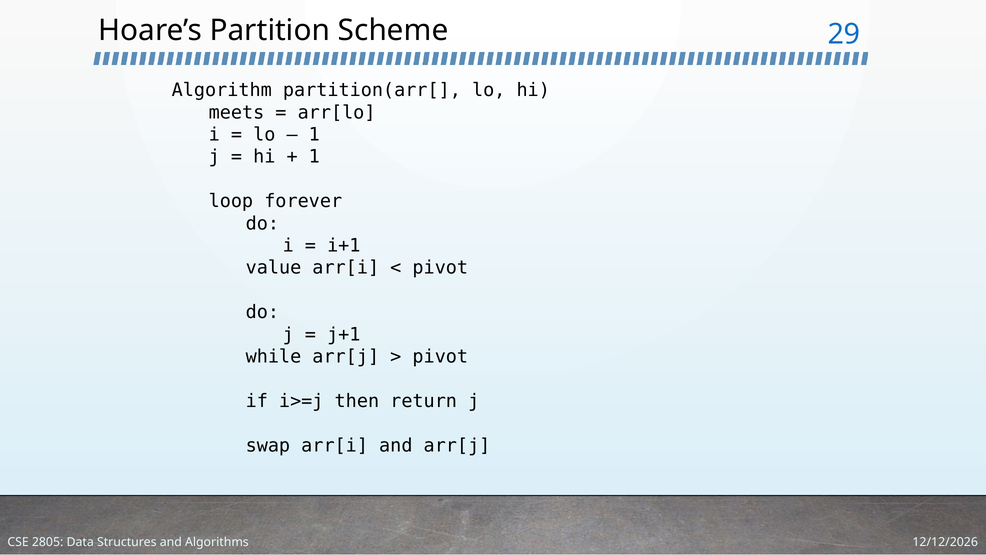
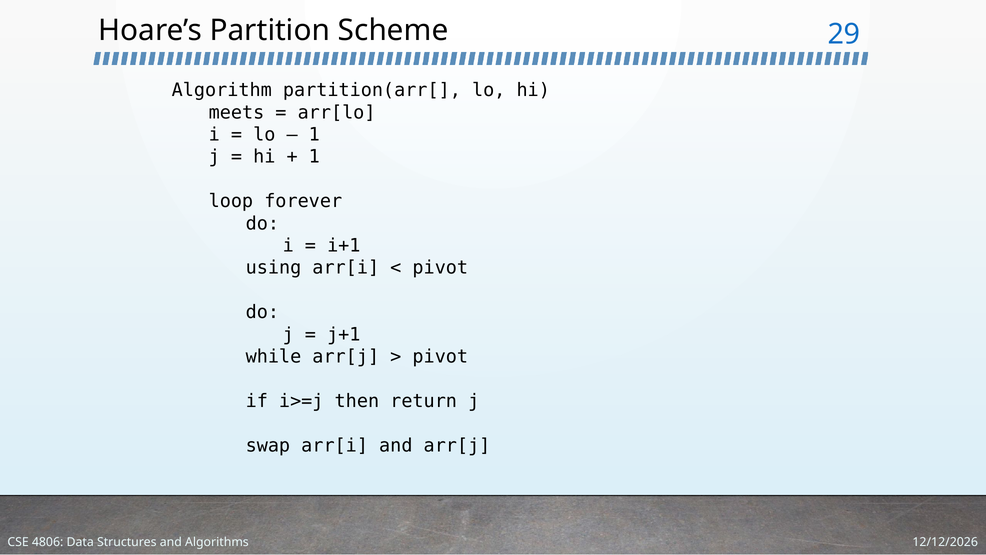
value: value -> using
2805: 2805 -> 4806
